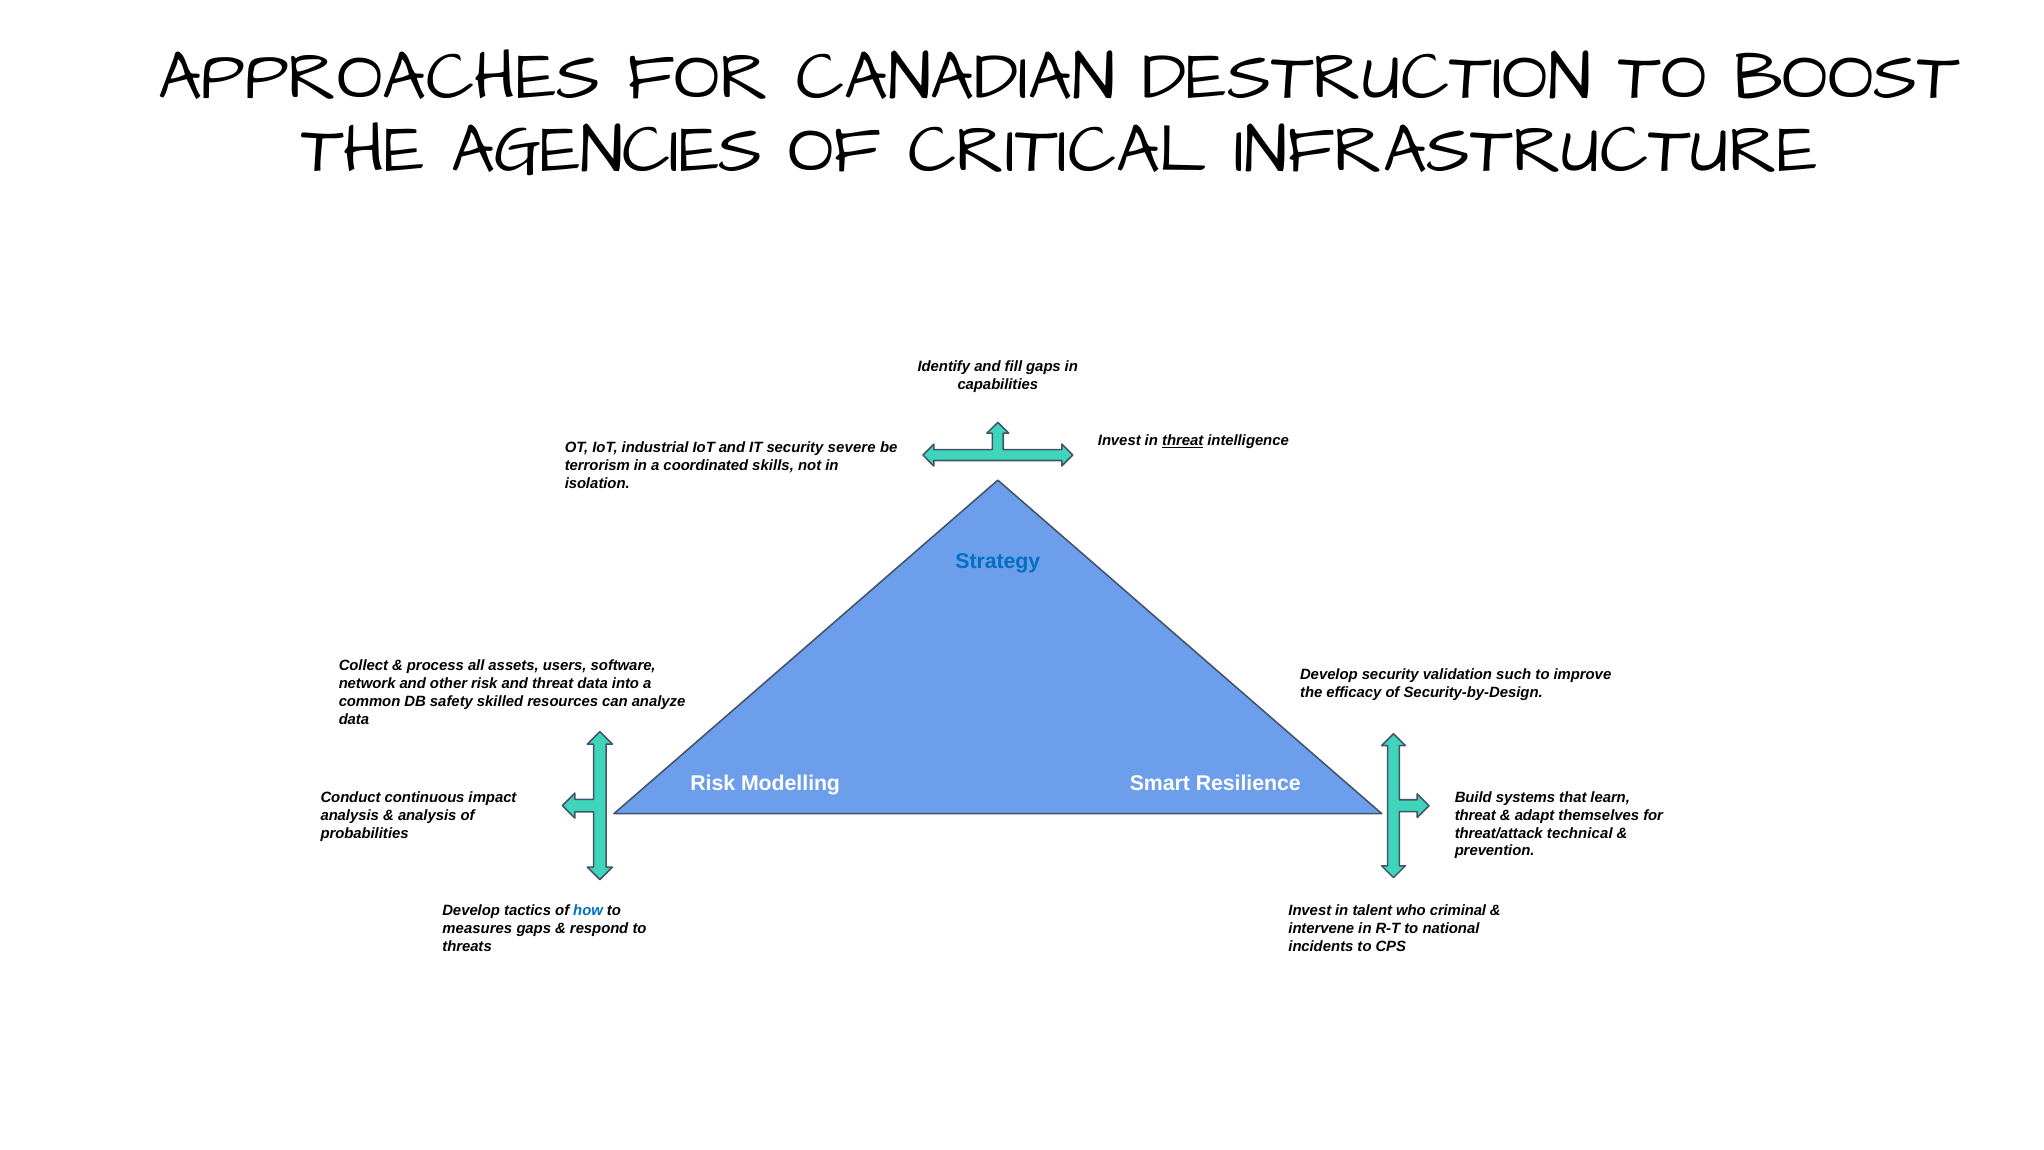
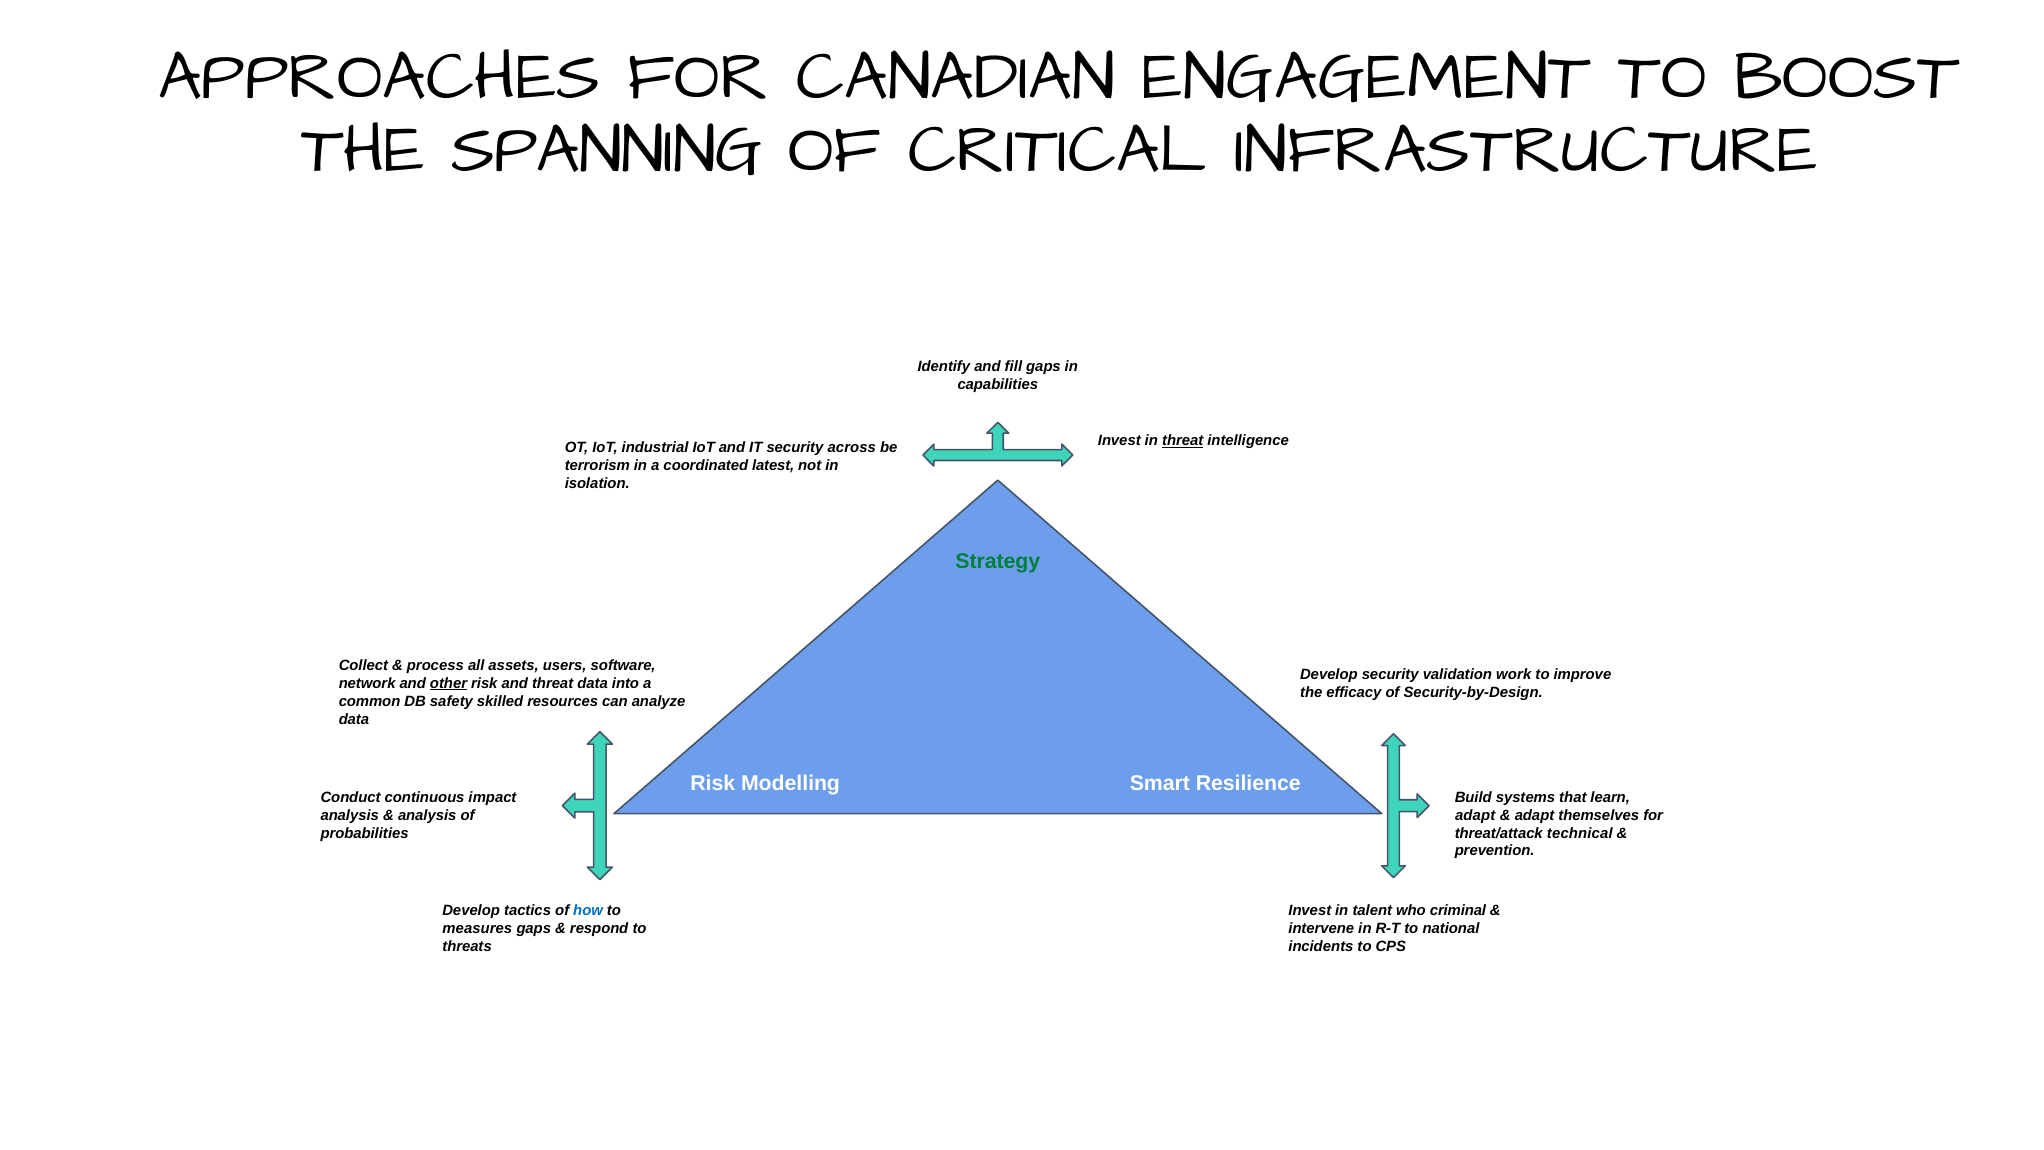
DESTRUCTION: DESTRUCTION -> ENGAGEMENT
AGENCIES: AGENCIES -> SPANNING
severe: severe -> across
skills: skills -> latest
Strategy colour: blue -> green
such: such -> work
other underline: none -> present
threat at (1475, 815): threat -> adapt
